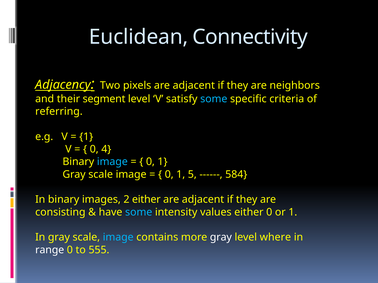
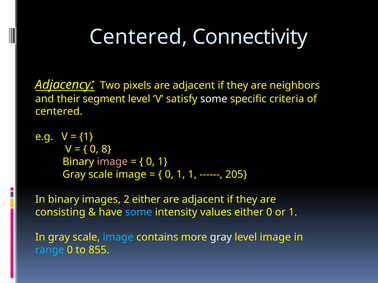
Euclidean at (139, 37): Euclidean -> Centered
some at (214, 99) colour: light blue -> white
referring at (59, 112): referring -> centered
4: 4 -> 8
image at (112, 162) colour: light blue -> pink
1 5: 5 -> 1
584: 584 -> 205
level where: where -> image
range colour: white -> light blue
555: 555 -> 855
